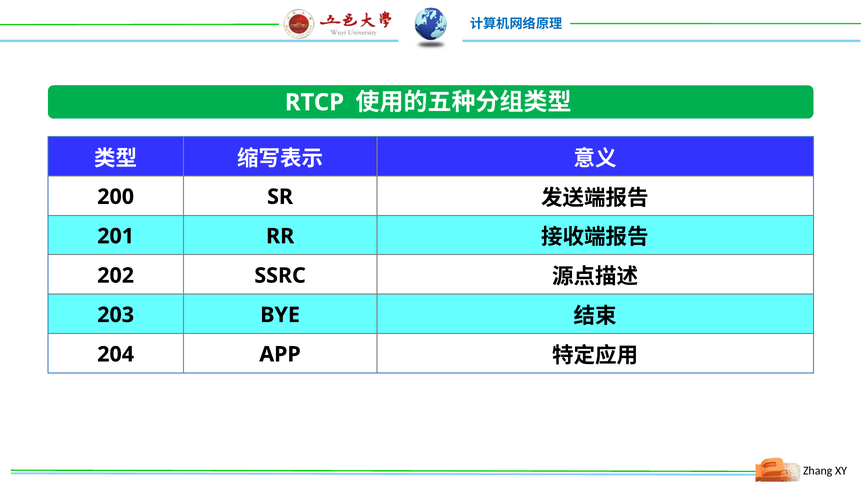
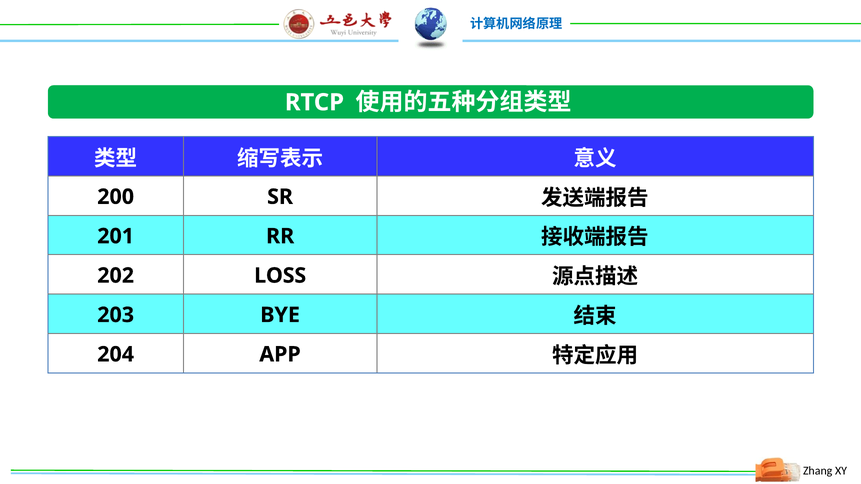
SSRC: SSRC -> LOSS
